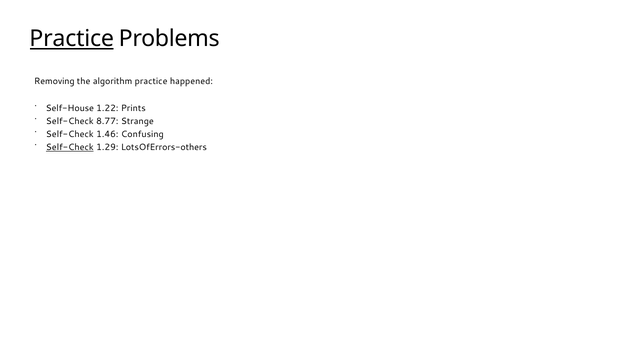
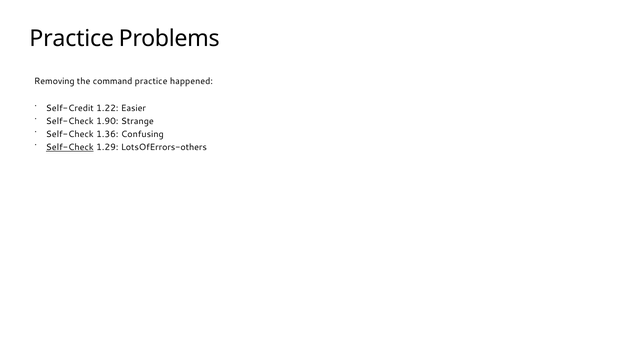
Practice at (72, 39) underline: present -> none
algorithm: algorithm -> command
Self-House: Self-House -> Self-Credit
Prints: Prints -> Easier
8.77: 8.77 -> 1.90
1.46: 1.46 -> 1.36
